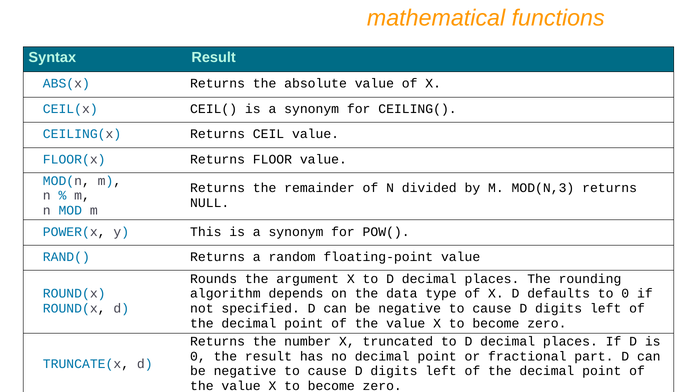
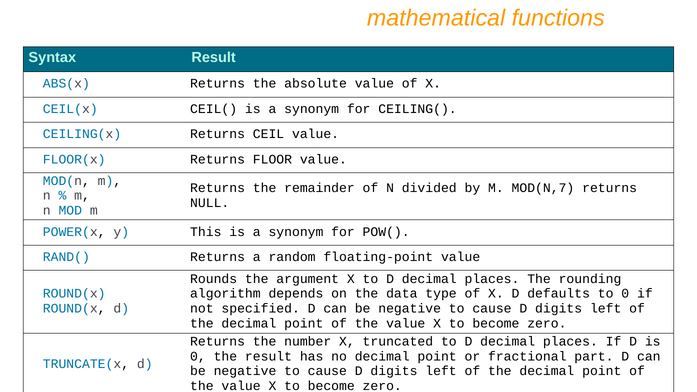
MOD(N,3: MOD(N,3 -> MOD(N,7
